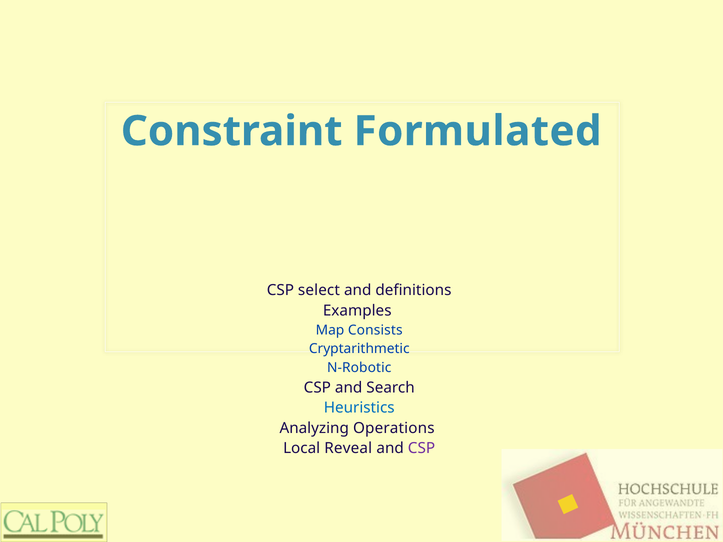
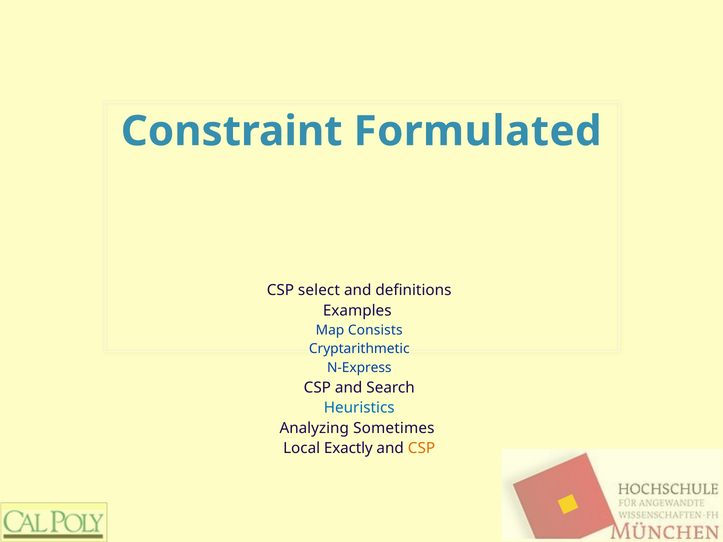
N-Robotic: N-Robotic -> N-Express
Operations: Operations -> Sometimes
Reveal: Reveal -> Exactly
CSP at (421, 449) colour: purple -> orange
